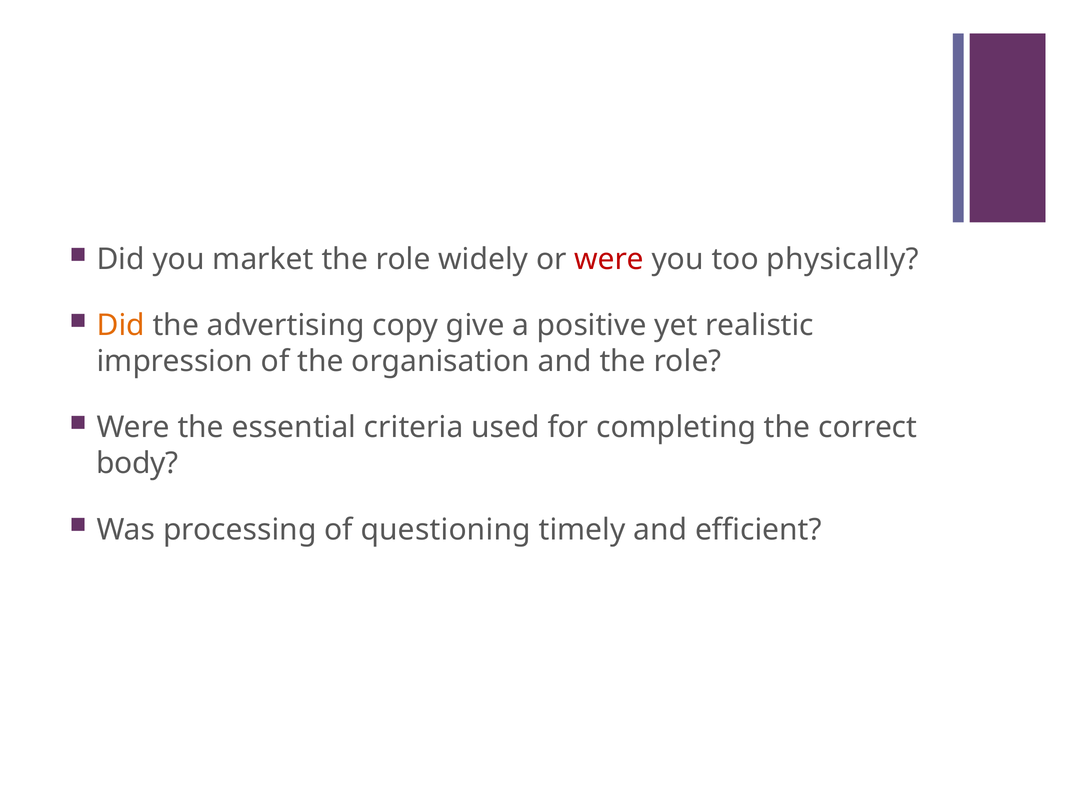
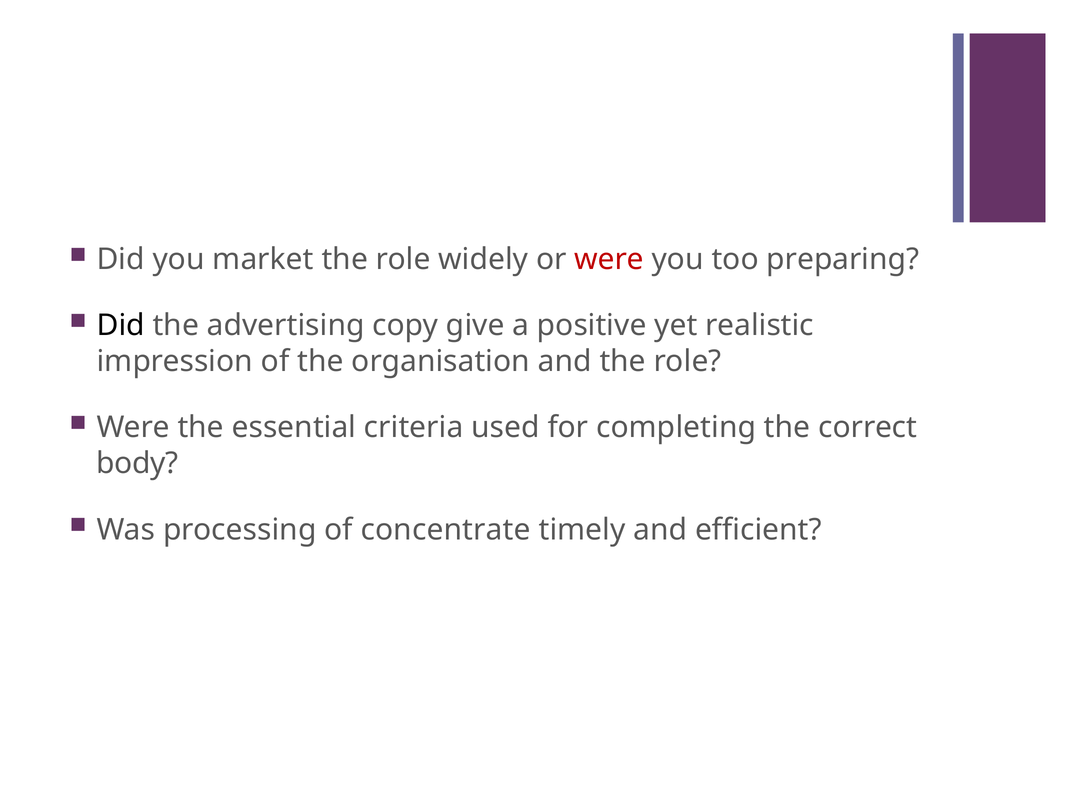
physically: physically -> preparing
Did at (121, 326) colour: orange -> black
questioning: questioning -> concentrate
